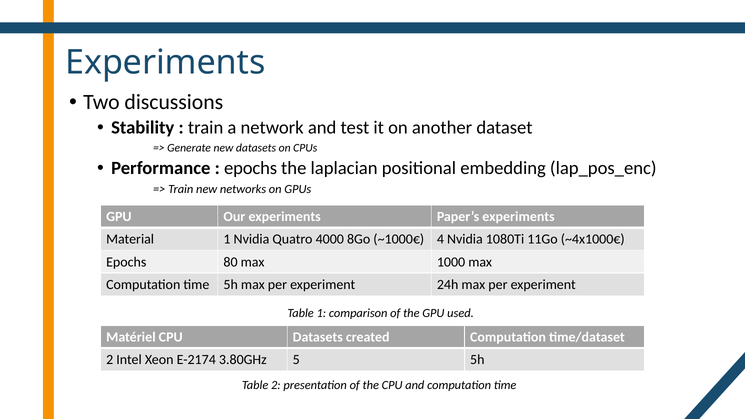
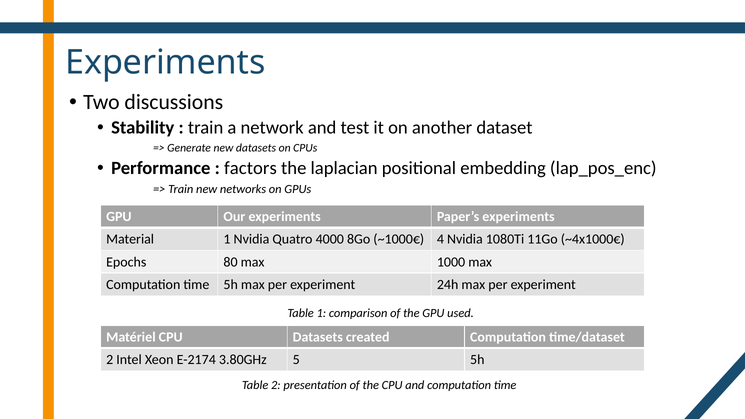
epochs at (251, 168): epochs -> factors
